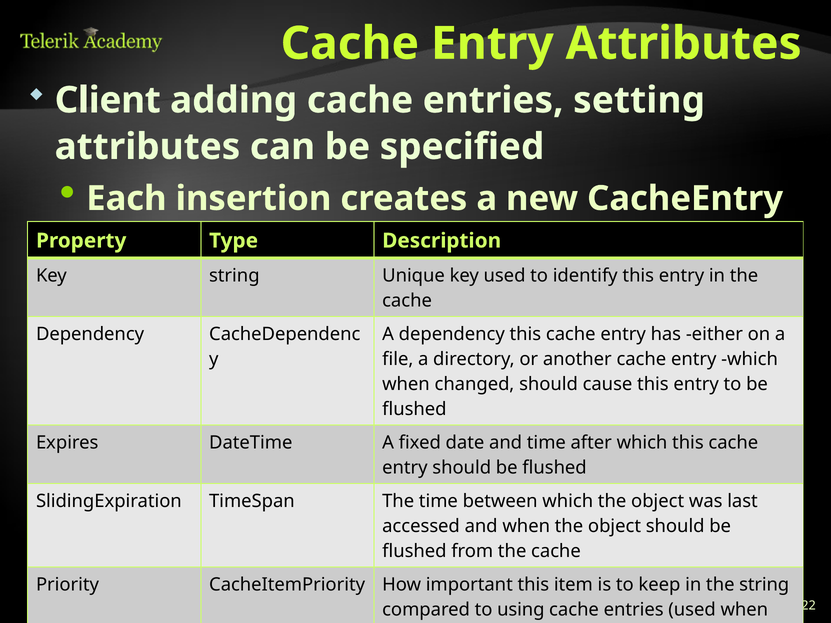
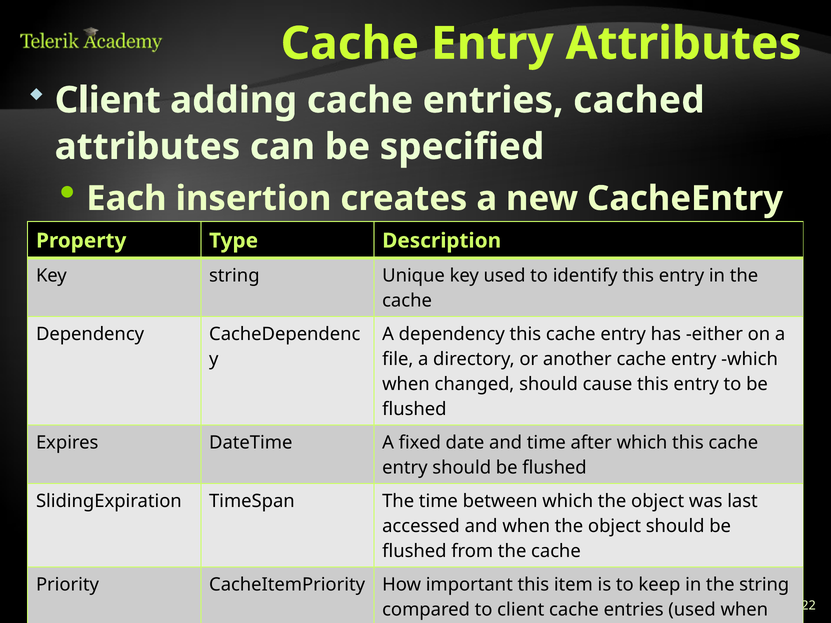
setting: setting -> cached
to using: using -> client
